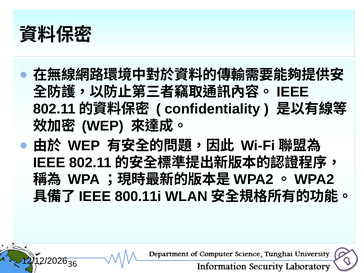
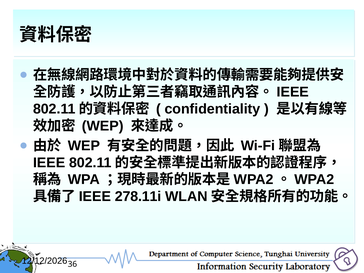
800.11i: 800.11i -> 278.11i
